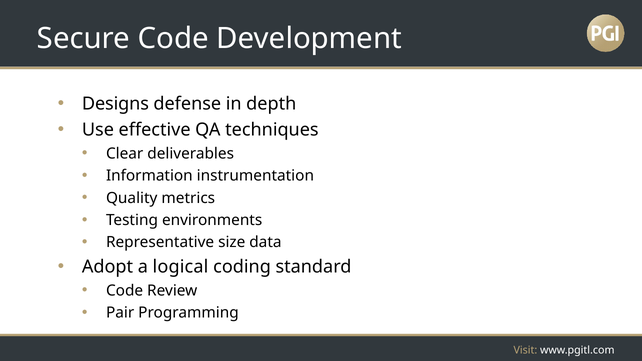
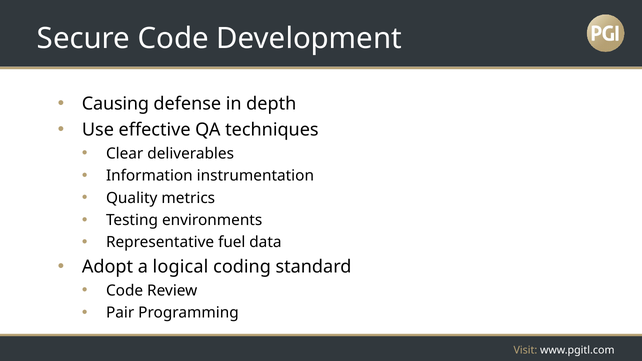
Designs: Designs -> Causing
size: size -> fuel
